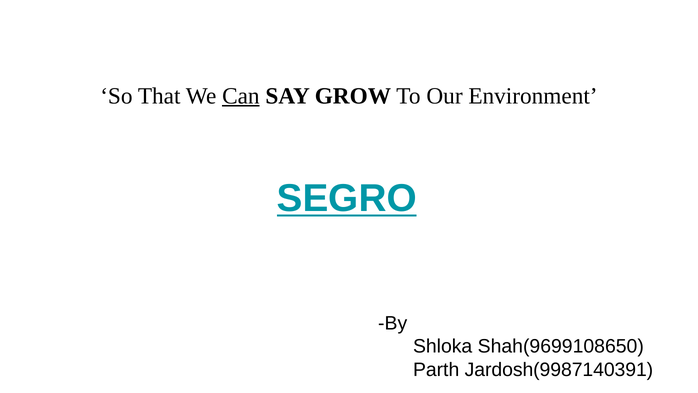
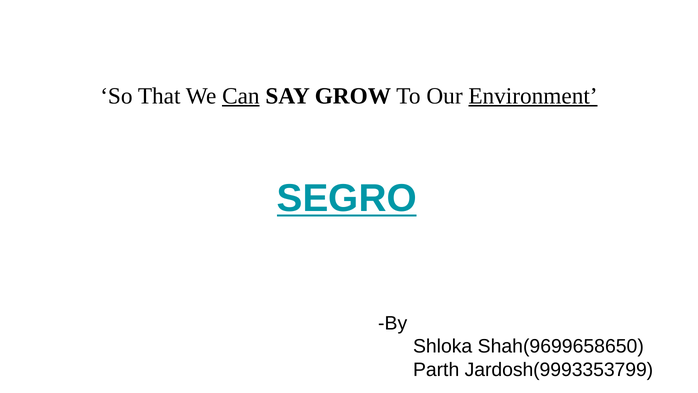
Environment underline: none -> present
Shah(9699108650: Shah(9699108650 -> Shah(9699658650
Jardosh(9987140391: Jardosh(9987140391 -> Jardosh(9993353799
